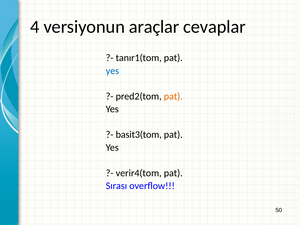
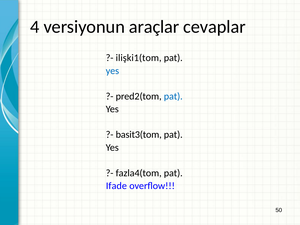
tanır1(tom: tanır1(tom -> ilişki1(tom
pat at (173, 96) colour: orange -> blue
verir4(tom: verir4(tom -> fazla4(tom
Sırası: Sırası -> Ifade
